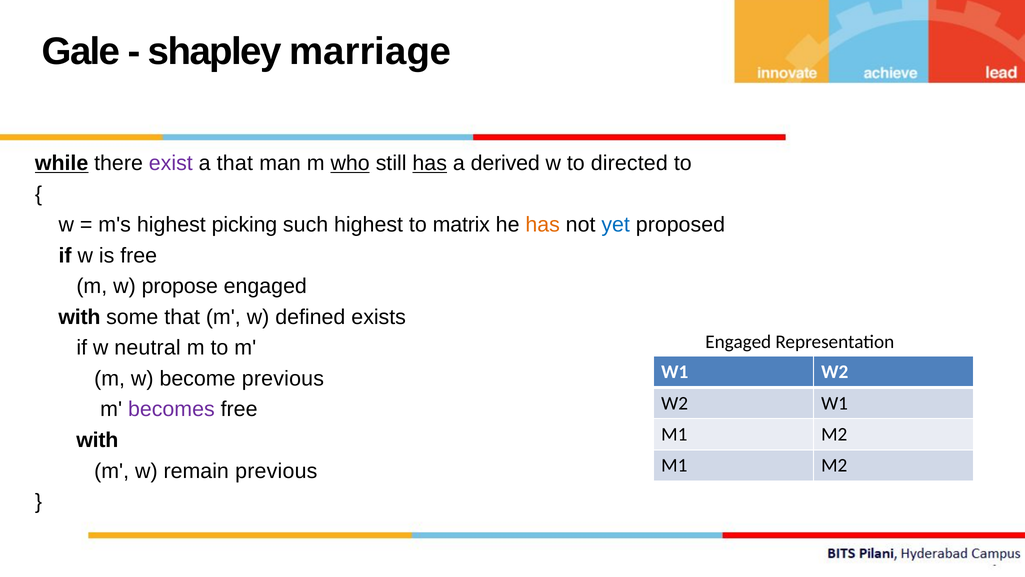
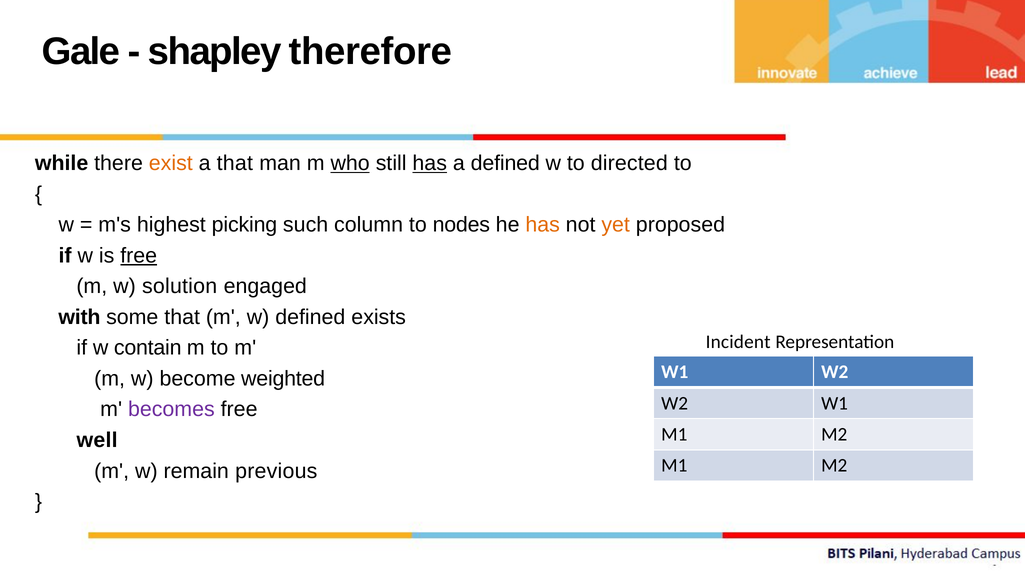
marriage: marriage -> therefore
while underline: present -> none
exist colour: purple -> orange
a derived: derived -> defined
such highest: highest -> column
matrix: matrix -> nodes
yet colour: blue -> orange
free at (139, 255) underline: none -> present
propose: propose -> solution
Engaged at (738, 342): Engaged -> Incident
neutral: neutral -> contain
become previous: previous -> weighted
with at (97, 440): with -> well
